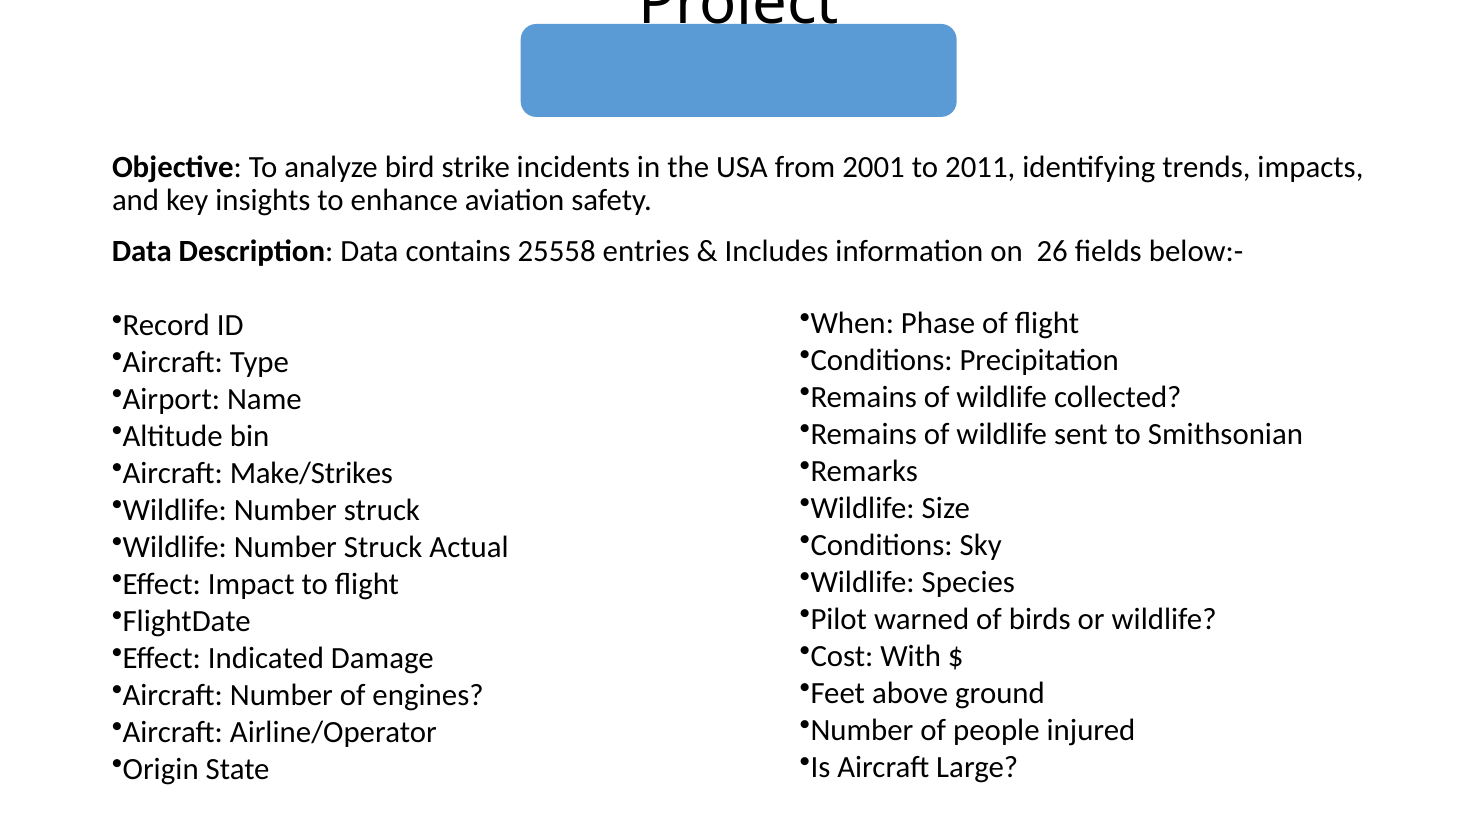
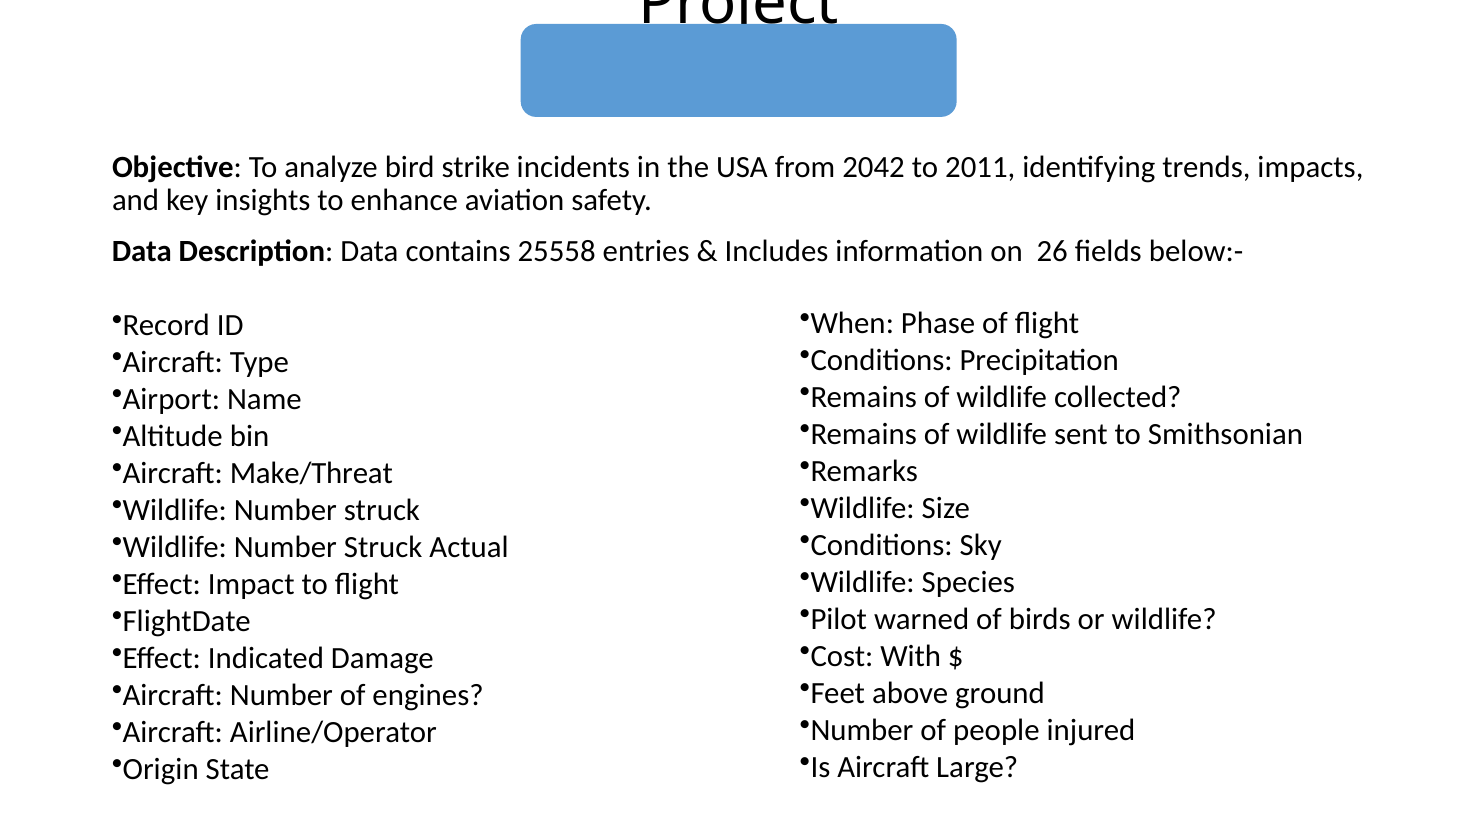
2001: 2001 -> 2042
Make/Strikes: Make/Strikes -> Make/Threat
